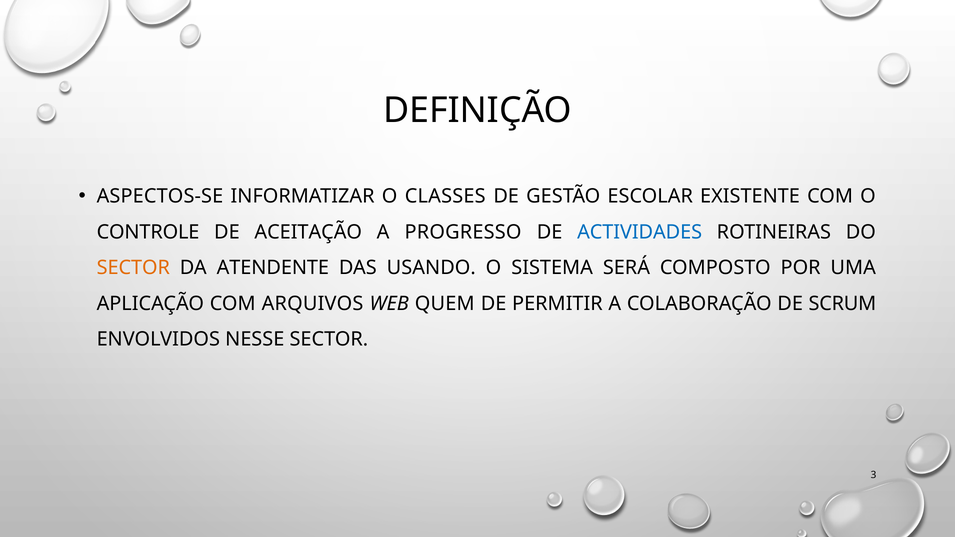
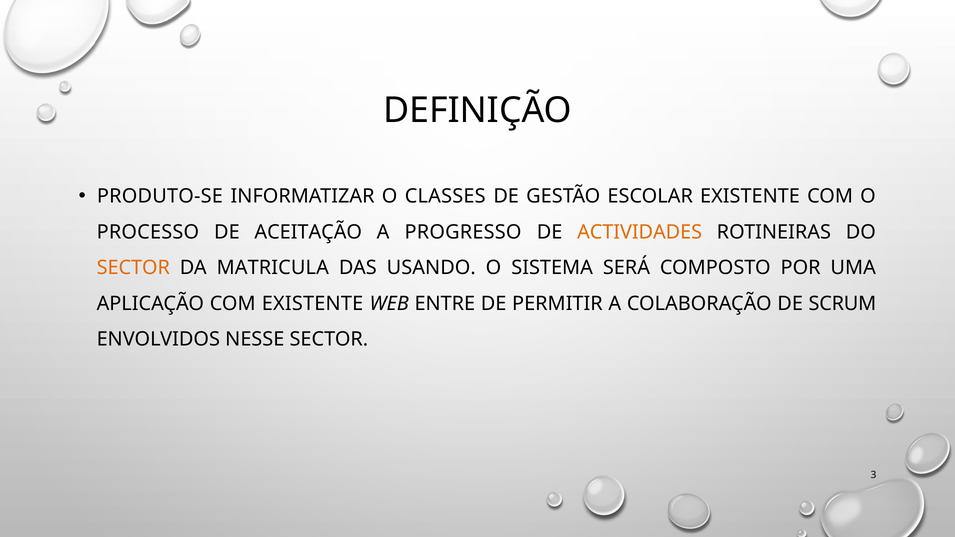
ASPECTOS-SE: ASPECTOS-SE -> PRODUTO-SE
CONTROLE: CONTROLE -> PROCESSO
ACTIVIDADES colour: blue -> orange
ATENDENTE: ATENDENTE -> MATRICULA
COM ARQUIVOS: ARQUIVOS -> EXISTENTE
QUEM: QUEM -> ENTRE
